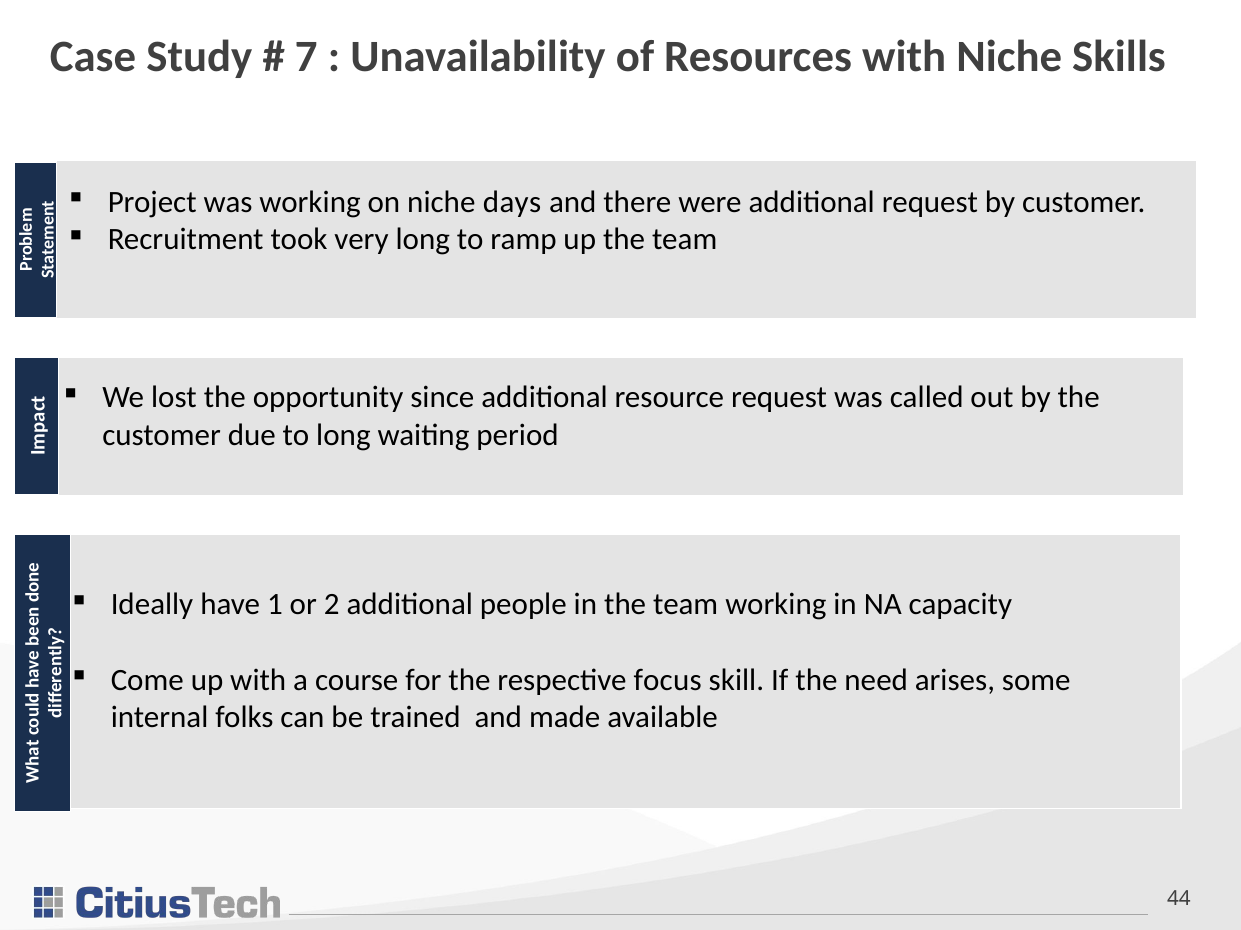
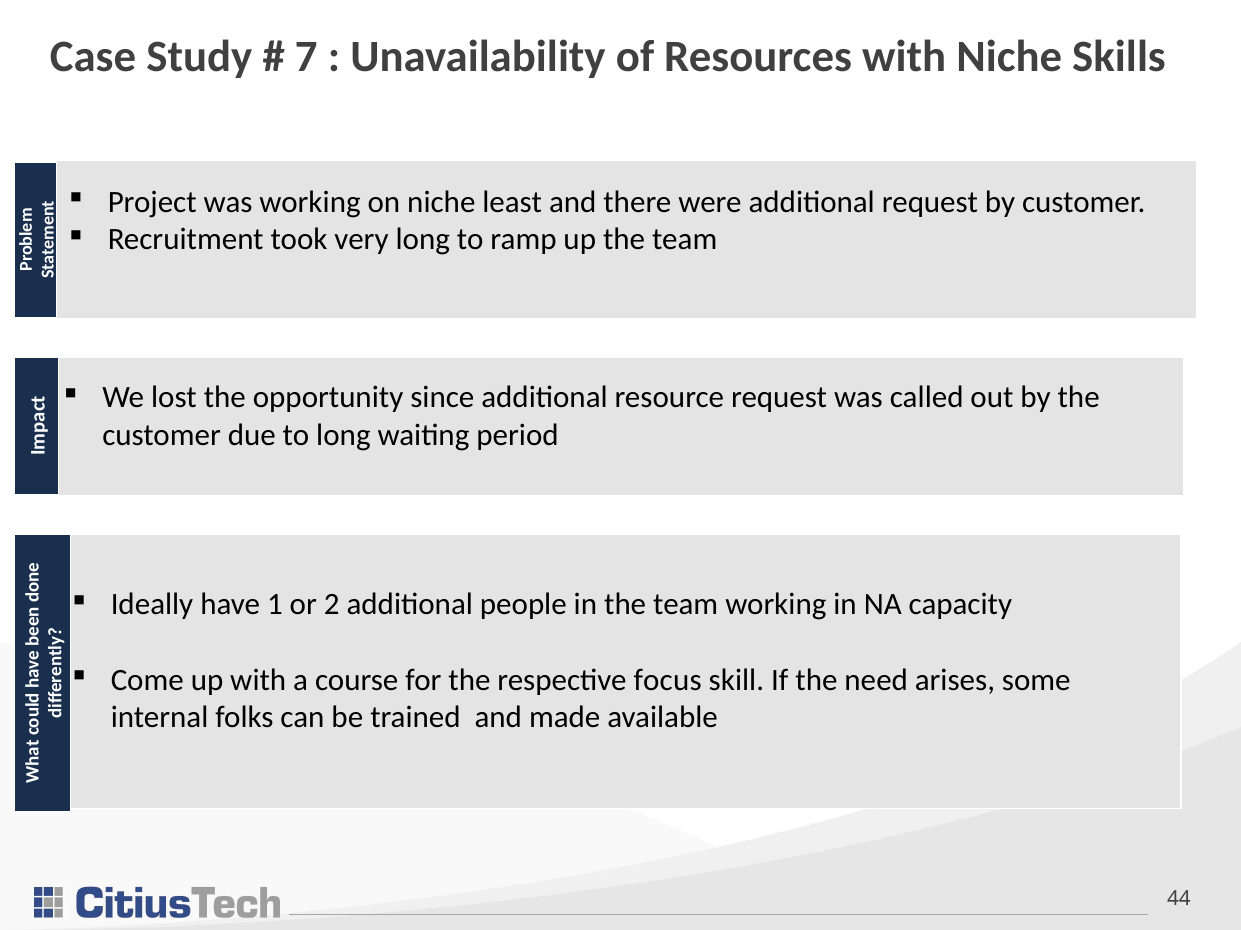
days: days -> least
